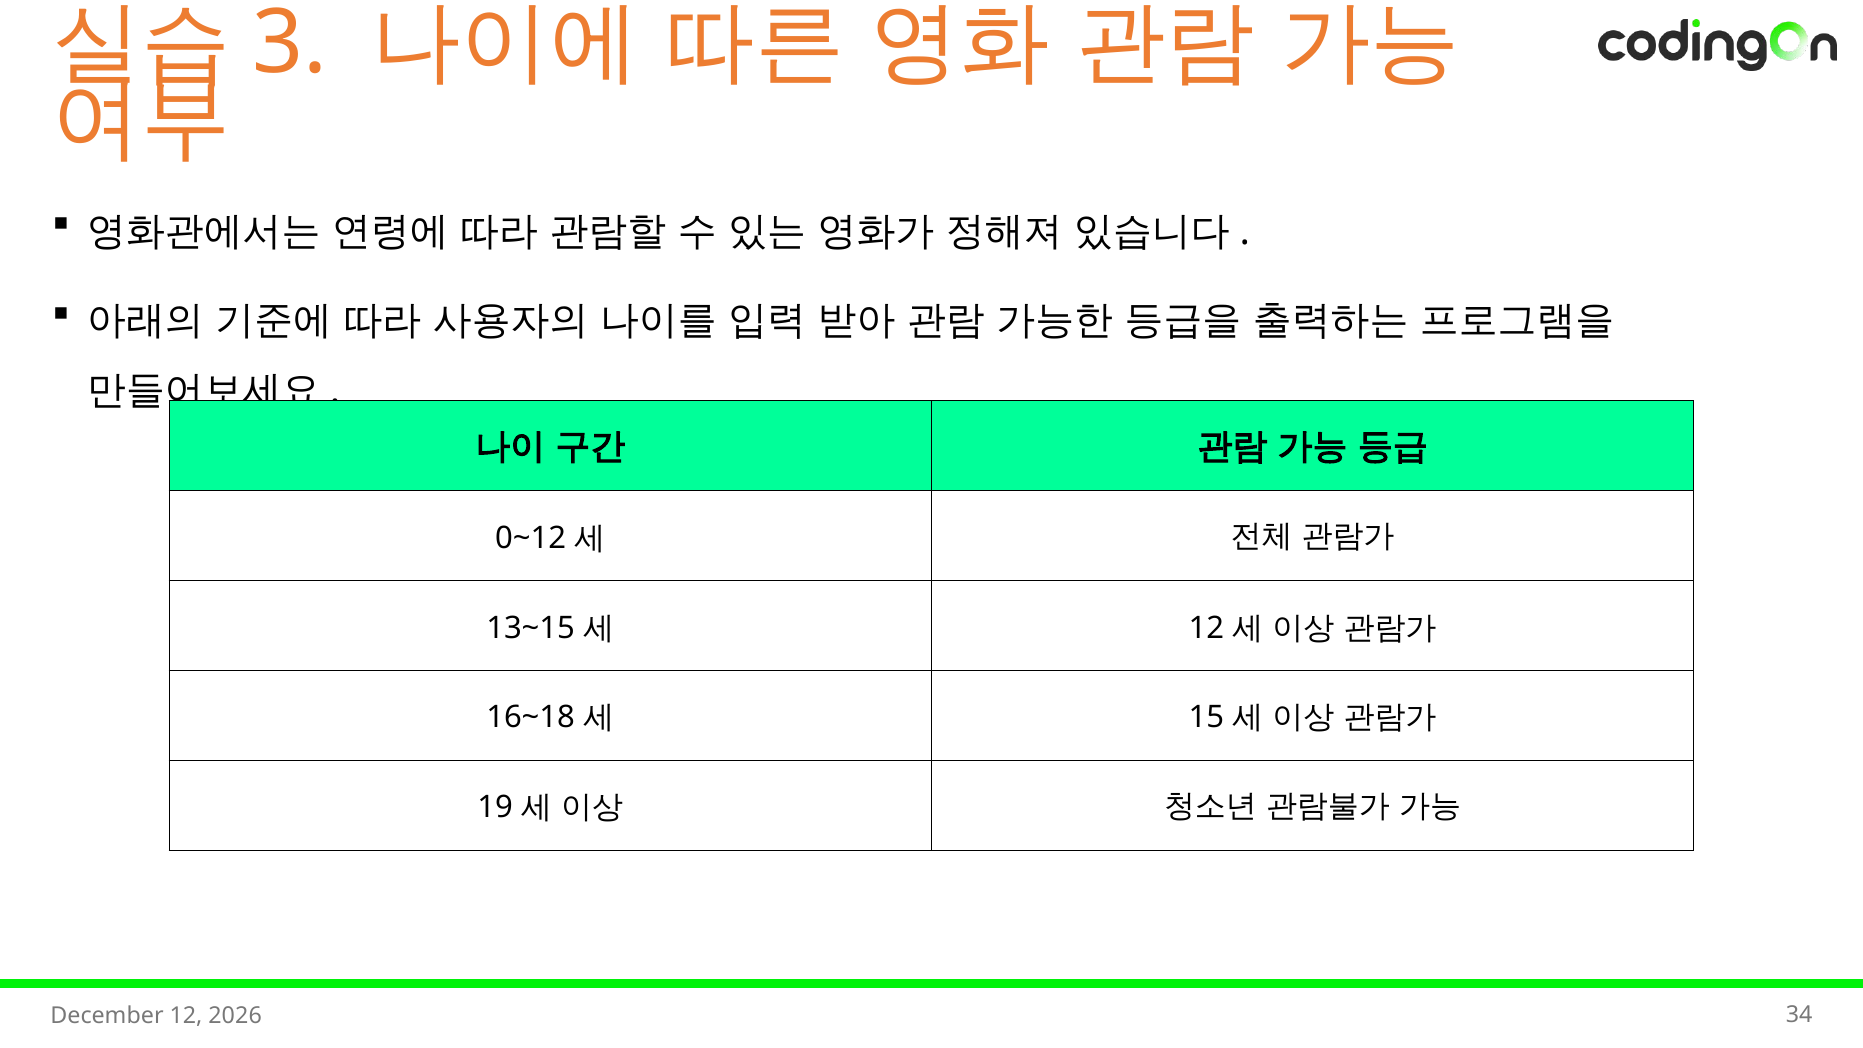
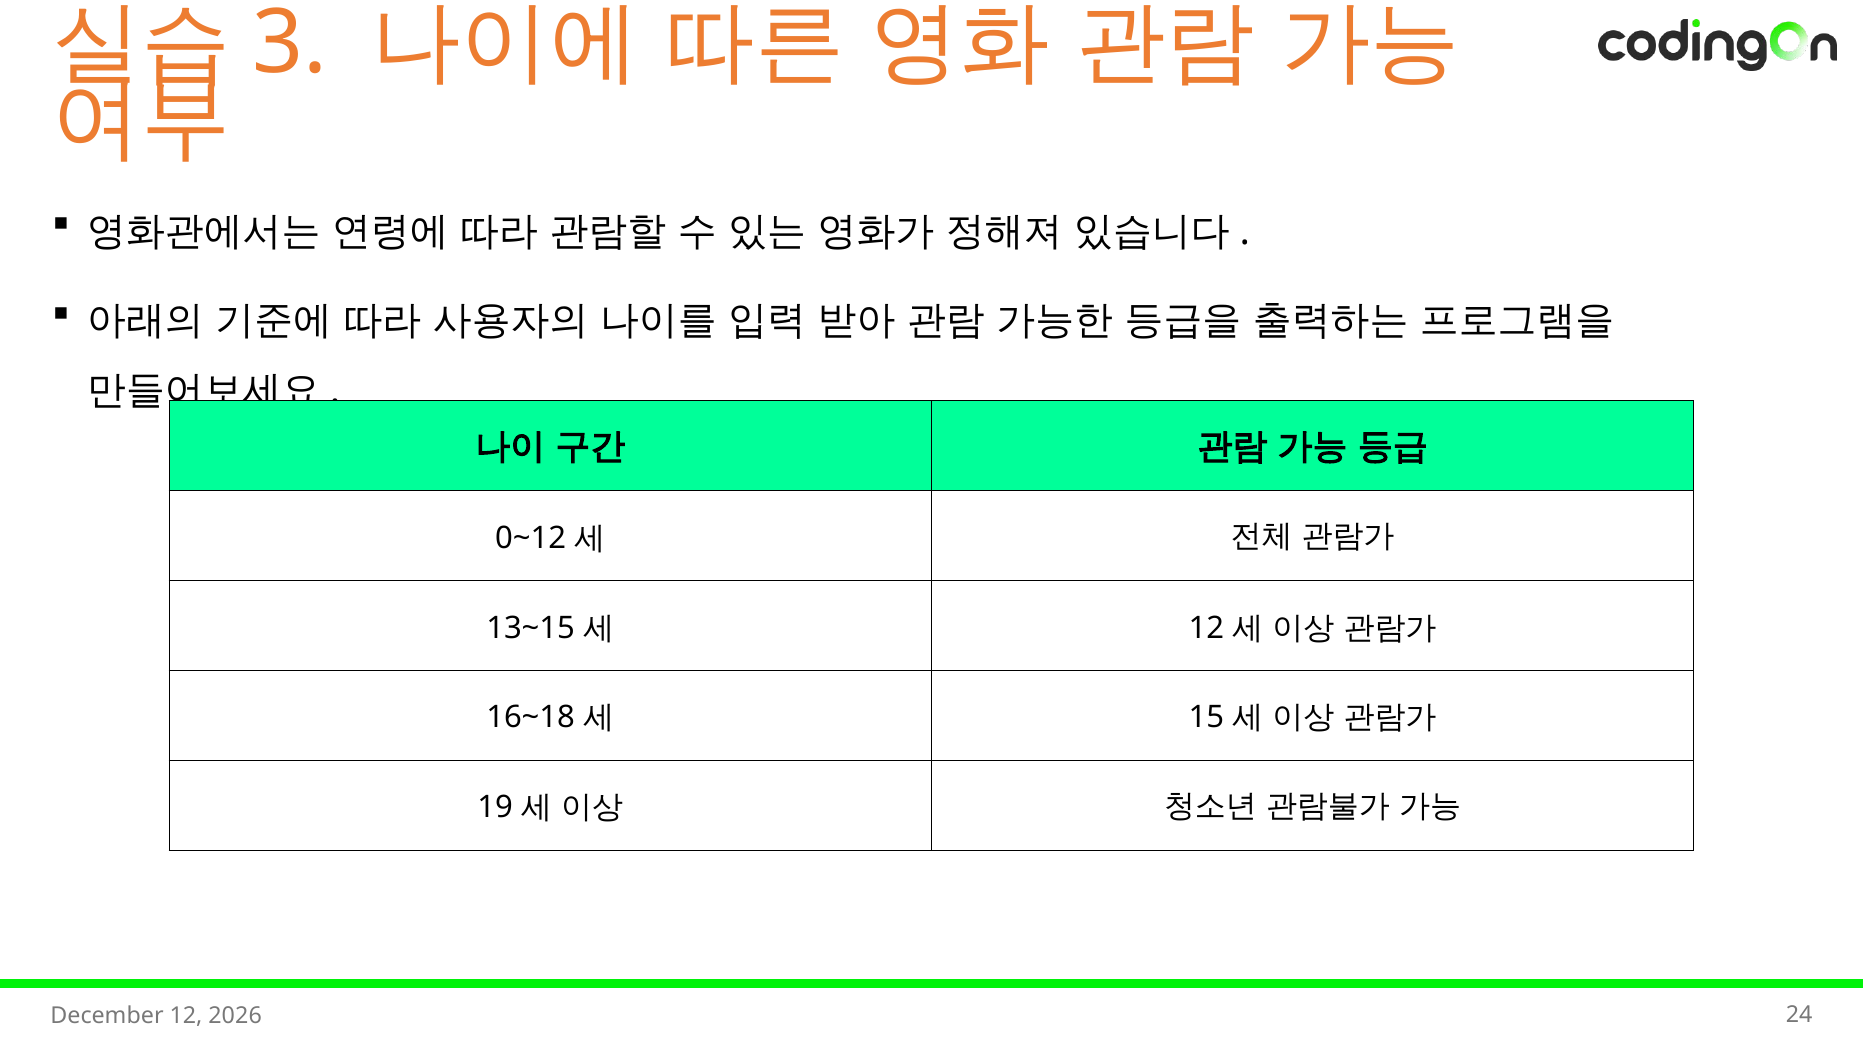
34: 34 -> 24
